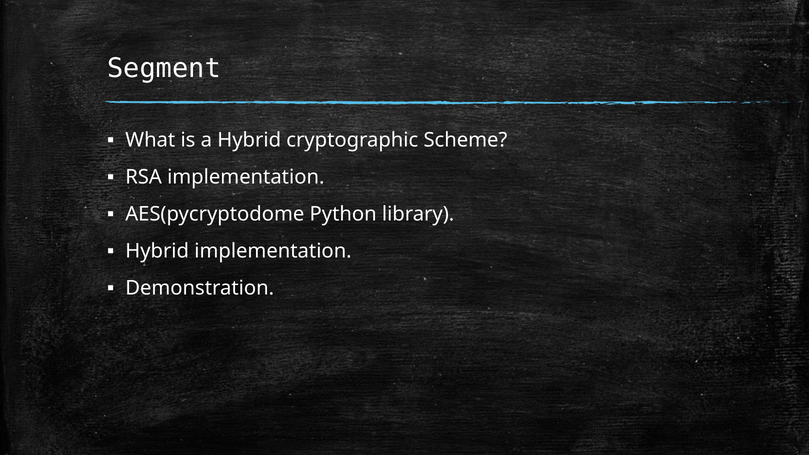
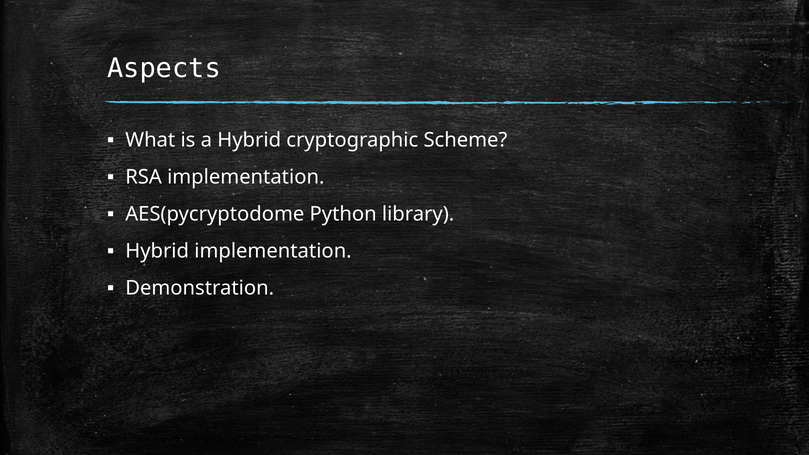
Segment: Segment -> Aspects
